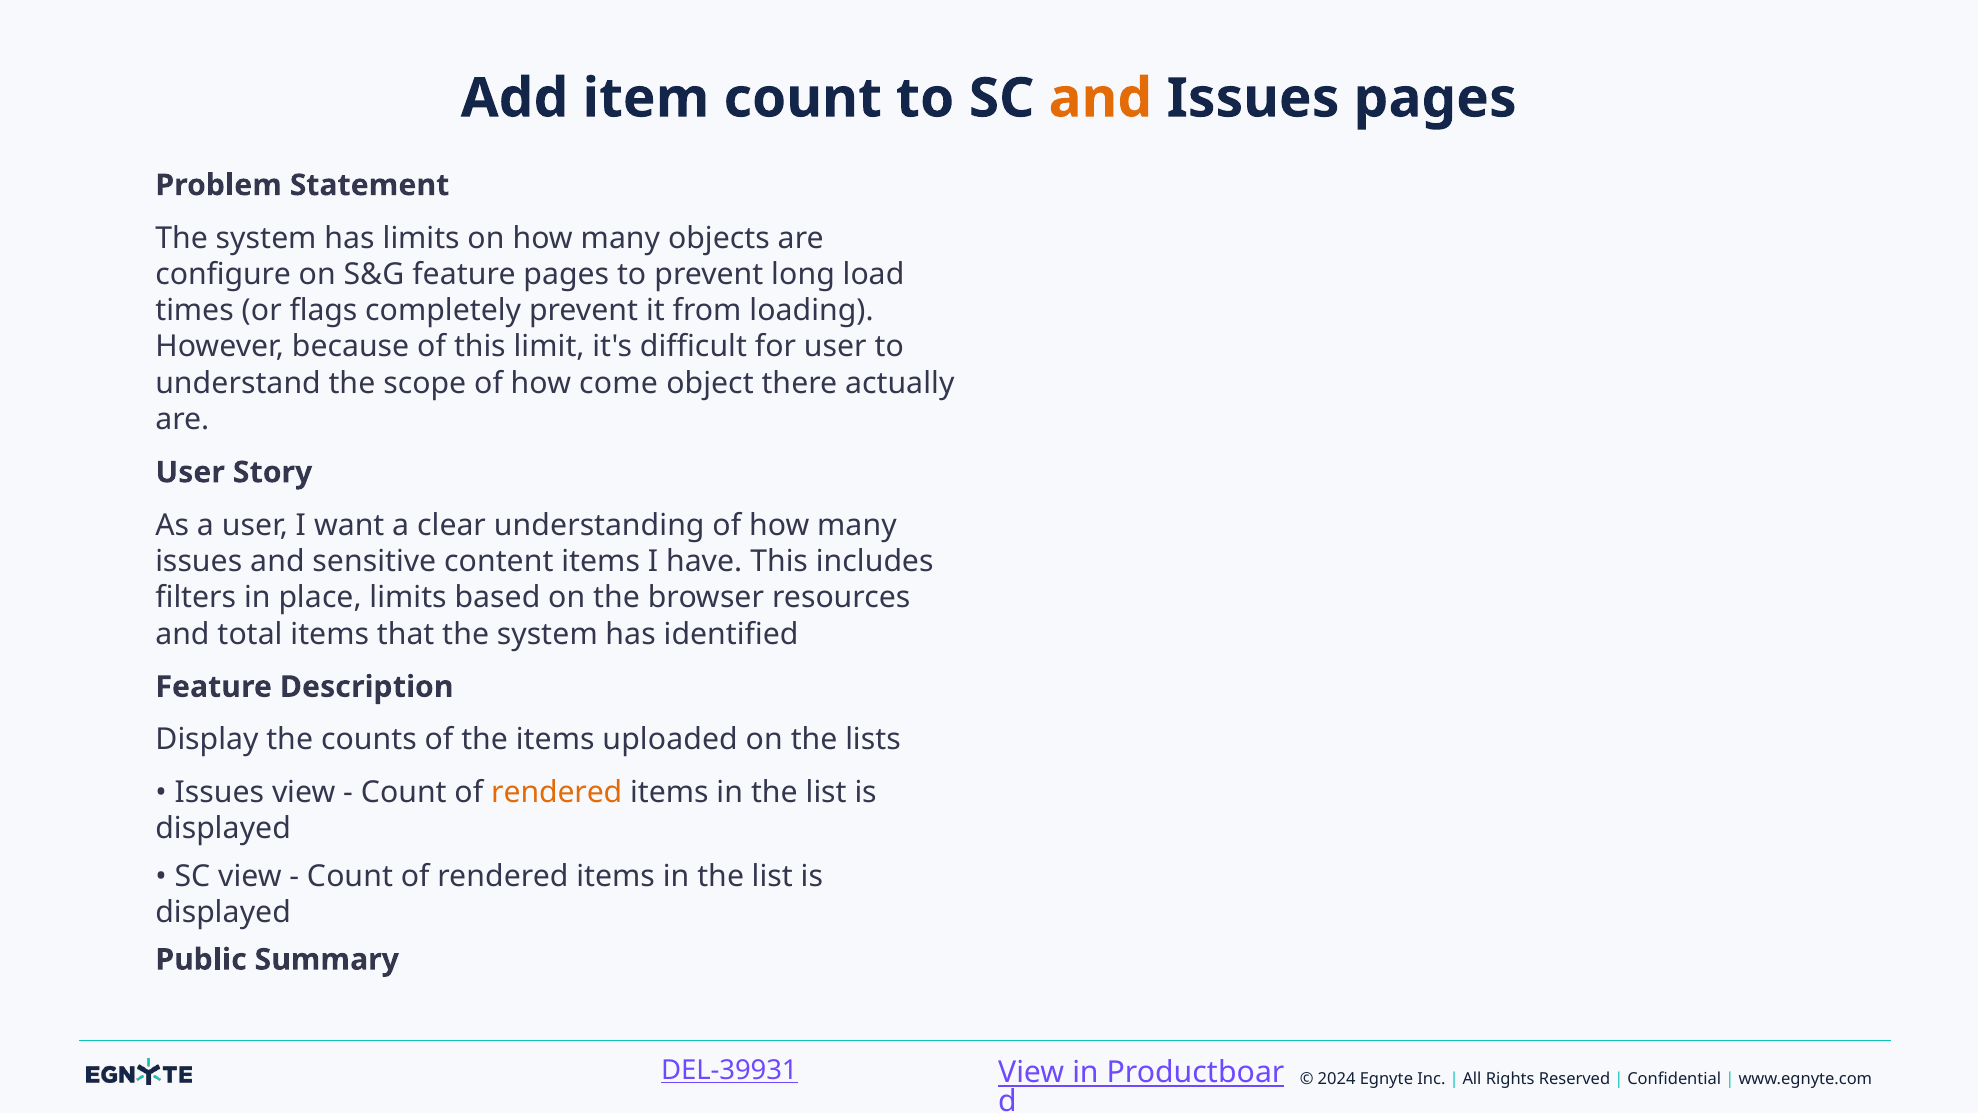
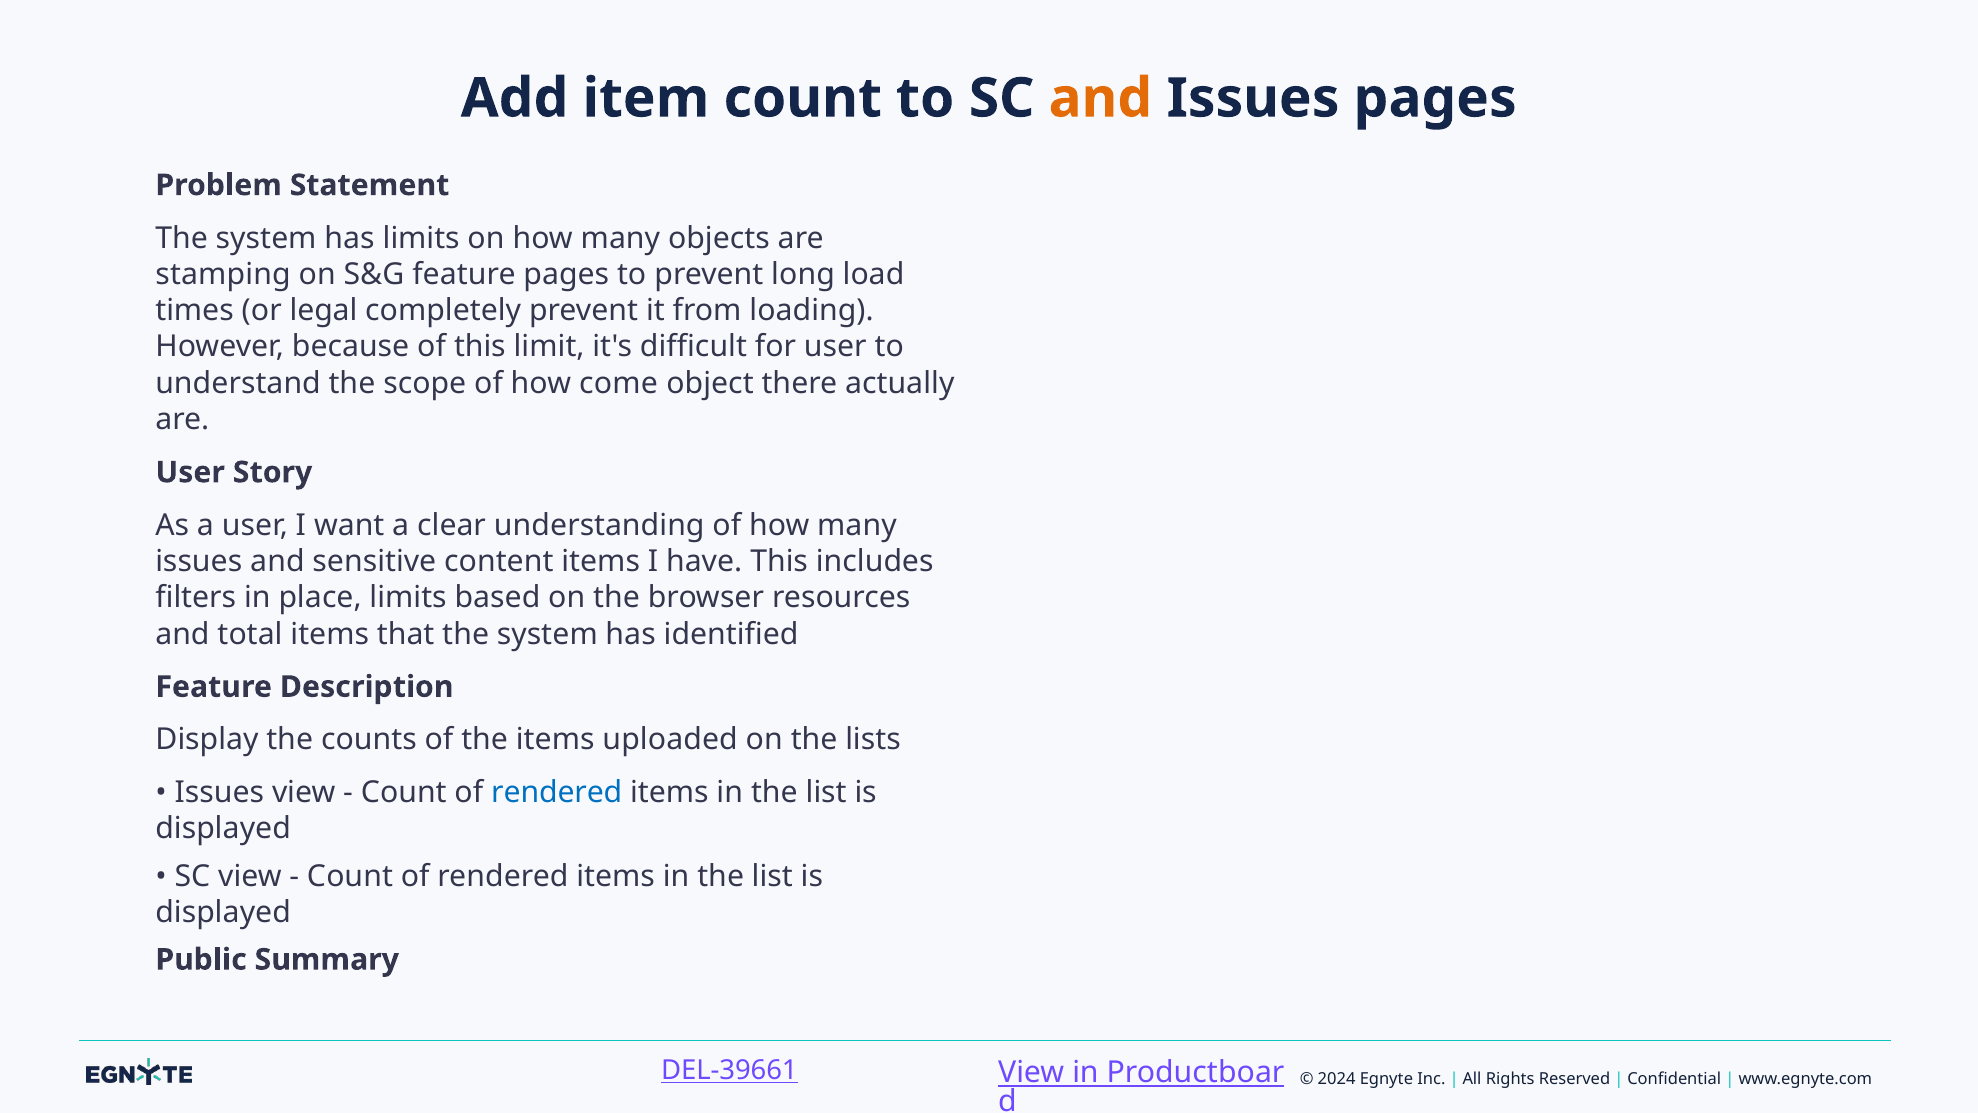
configure: configure -> stamping
flags: flags -> legal
rendered at (557, 792) colour: orange -> blue
DEL-39931: DEL-39931 -> DEL-39661
